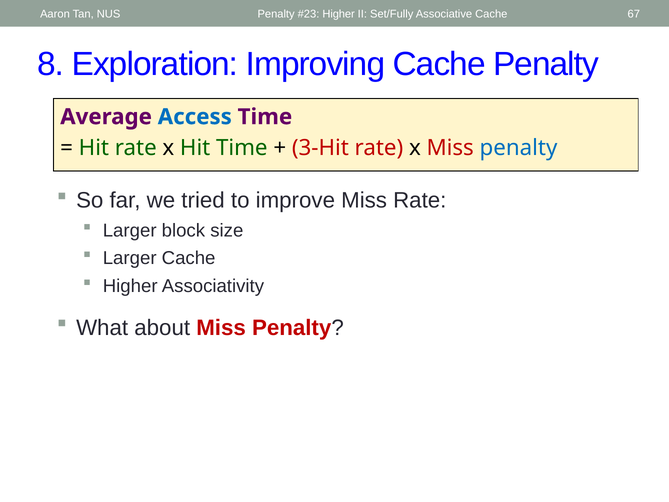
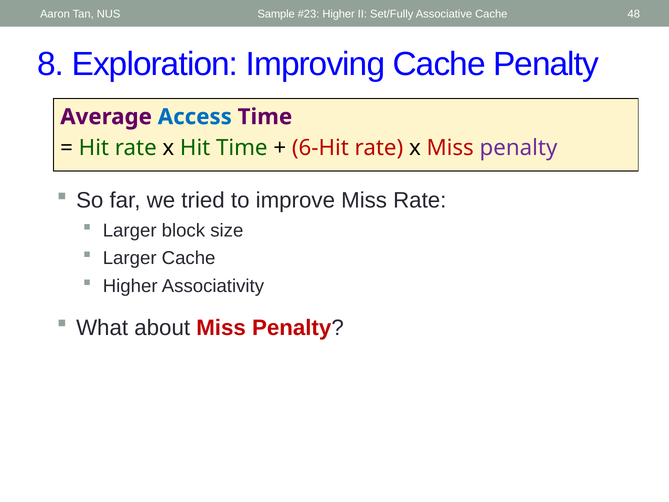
Penalty at (276, 14): Penalty -> Sample
67: 67 -> 48
3-Hit: 3-Hit -> 6-Hit
penalty at (518, 148) colour: blue -> purple
